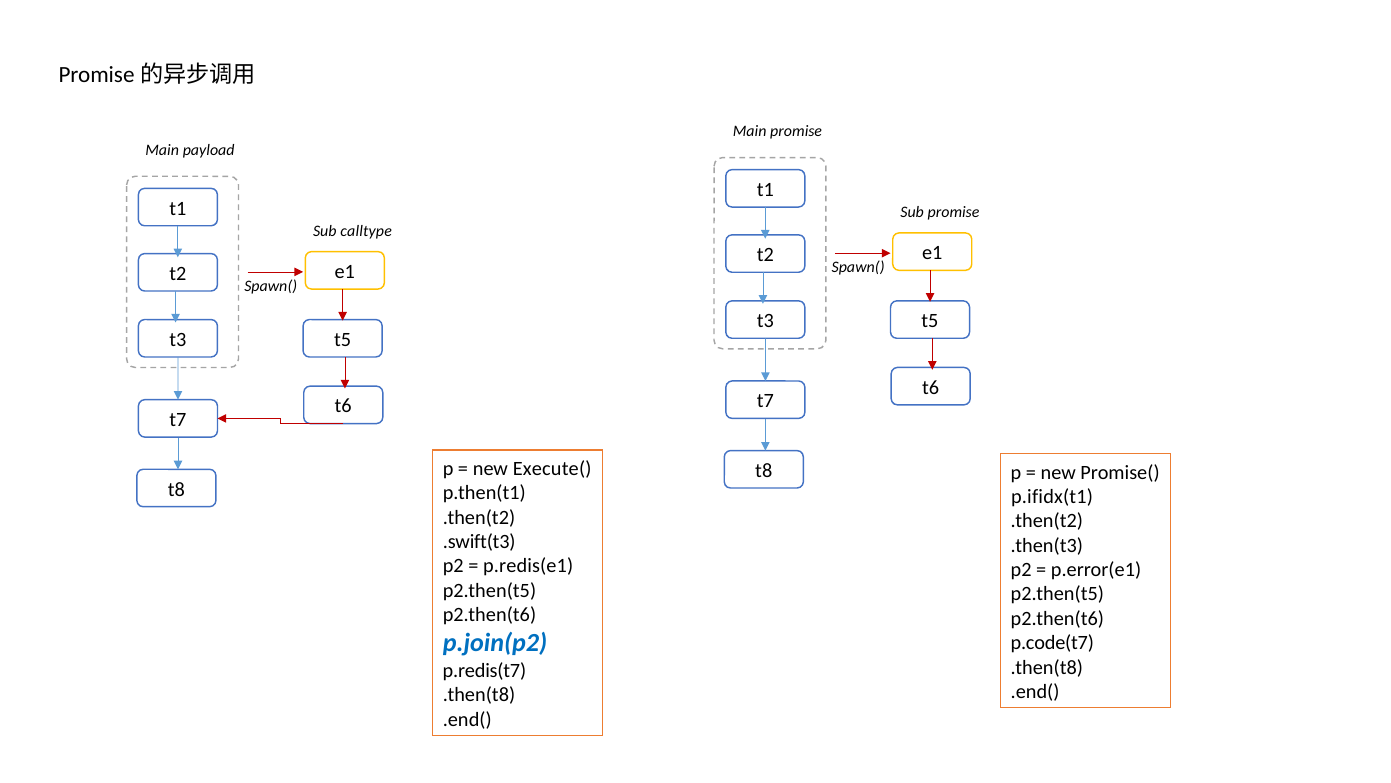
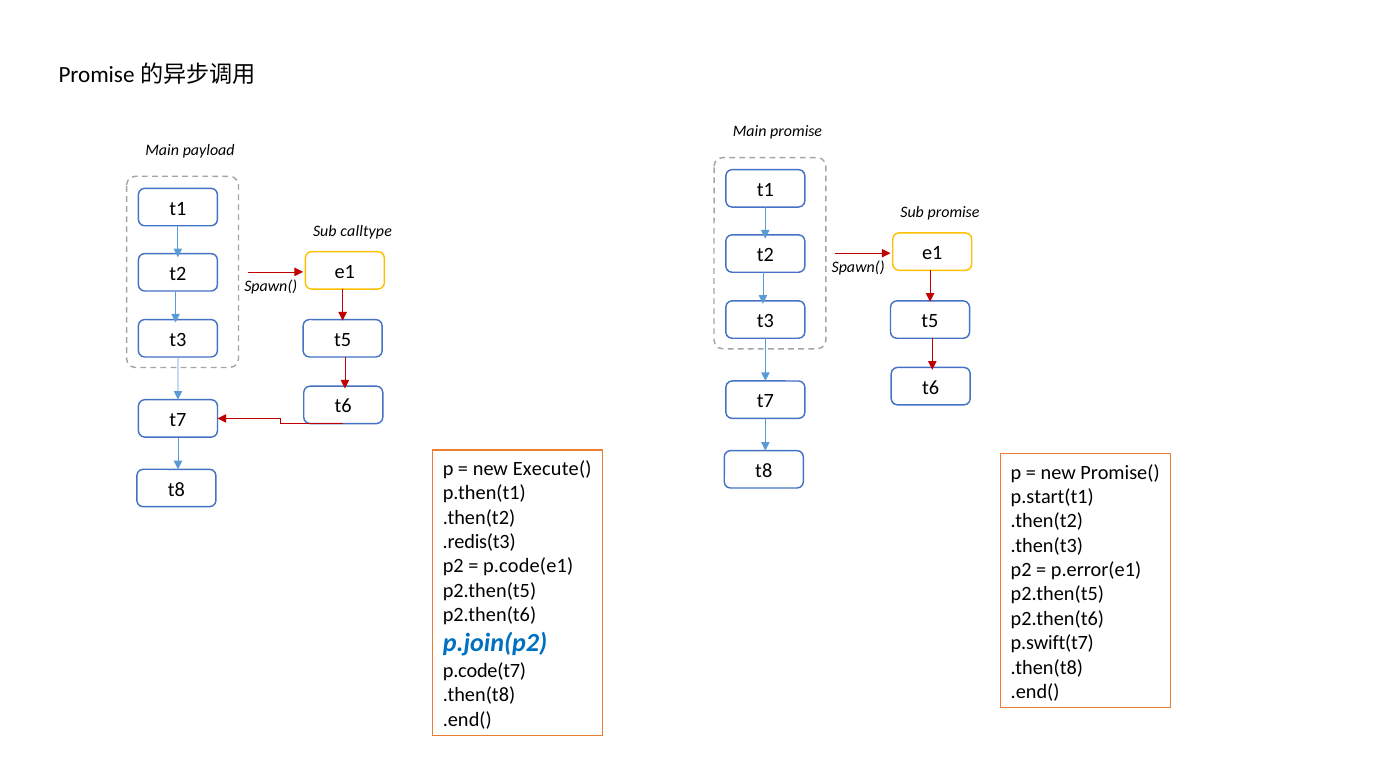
p.ifidx(t1: p.ifidx(t1 -> p.start(t1
.swift(t3: .swift(t3 -> .redis(t3
p.redis(e1: p.redis(e1 -> p.code(e1
p.code(t7: p.code(t7 -> p.swift(t7
p.redis(t7: p.redis(t7 -> p.code(t7
